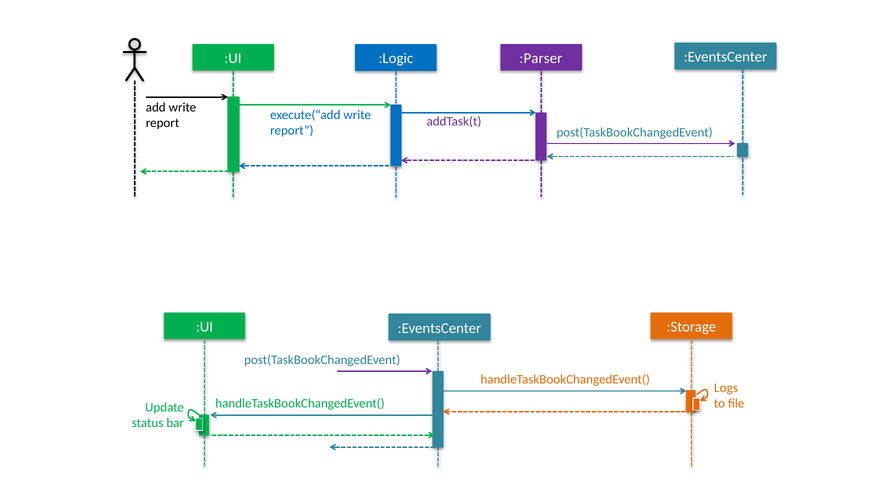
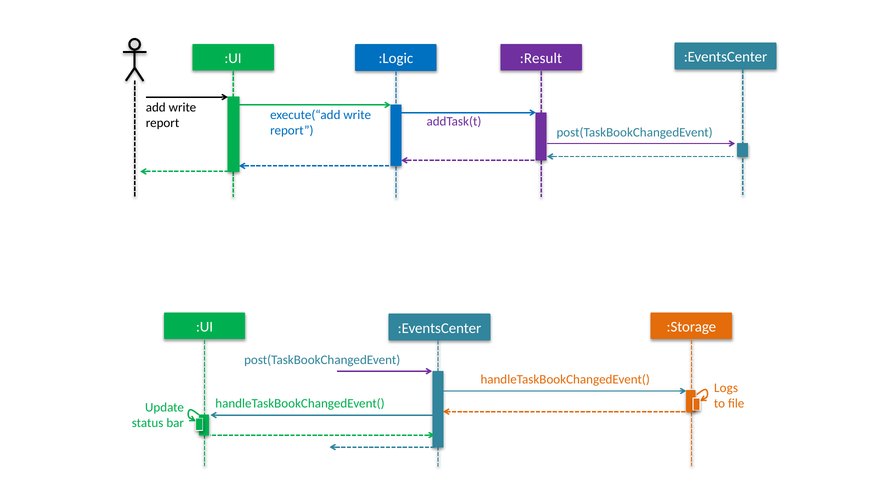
:Parser: :Parser -> :Result
